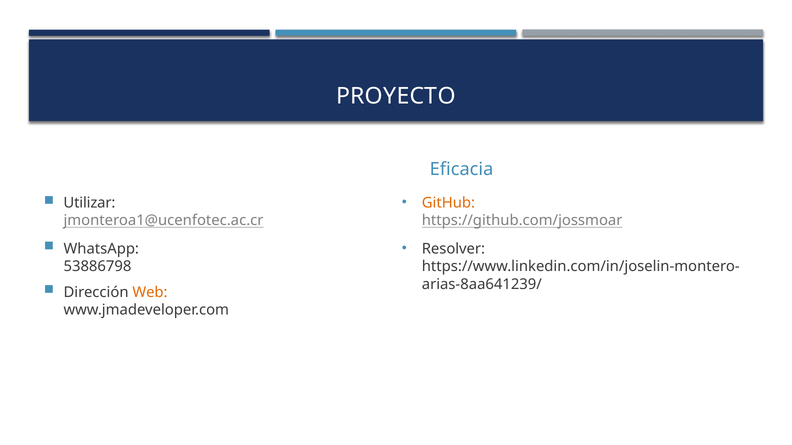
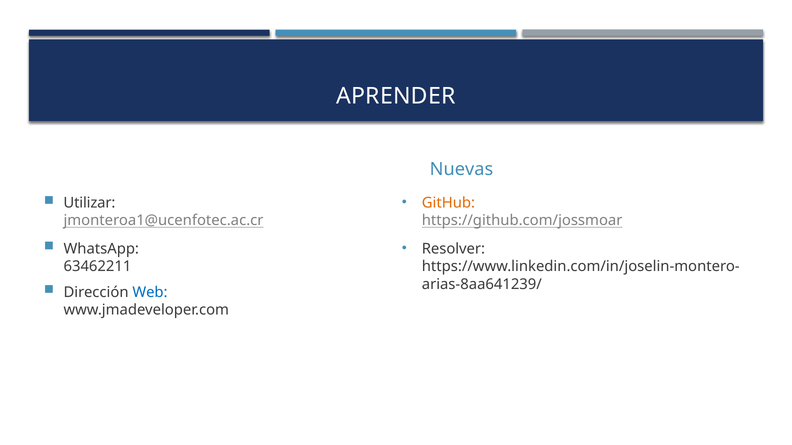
PROYECTO: PROYECTO -> APRENDER
Eficacia: Eficacia -> Nuevas
53886798: 53886798 -> 63462211
Web colour: orange -> blue
